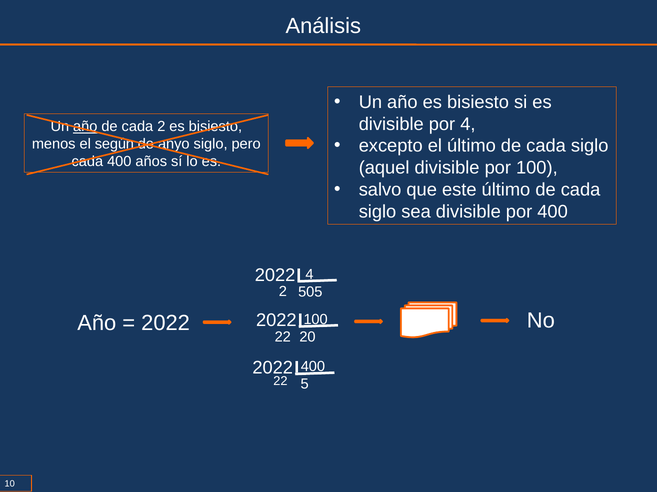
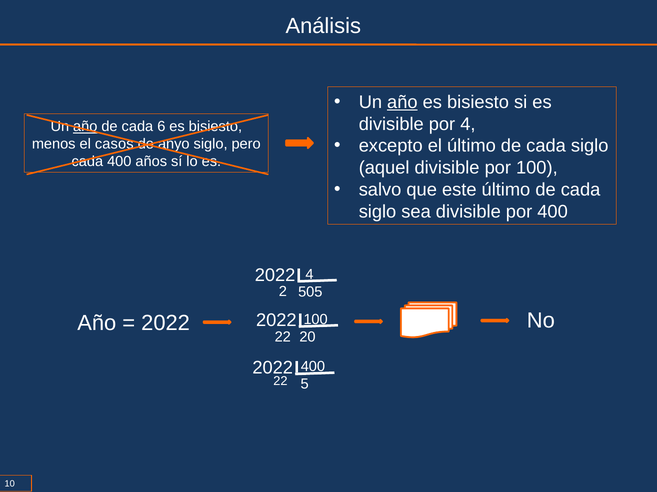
año at (402, 102) underline: none -> present
cada 2: 2 -> 6
según: según -> casos
